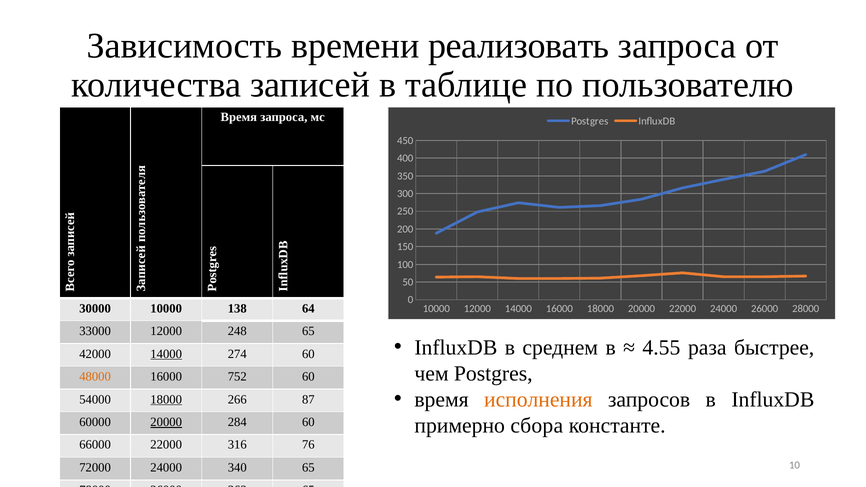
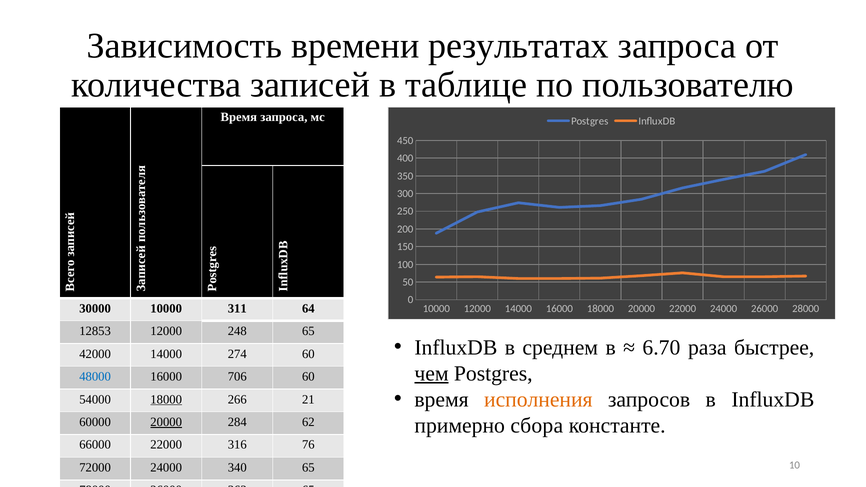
реализовать: реализовать -> результатах
138: 138 -> 311
33000: 33000 -> 12853
4.55: 4.55 -> 6.70
14000 at (166, 354) underline: present -> none
чем underline: none -> present
48000 colour: orange -> blue
752: 752 -> 706
87: 87 -> 21
284 60: 60 -> 62
